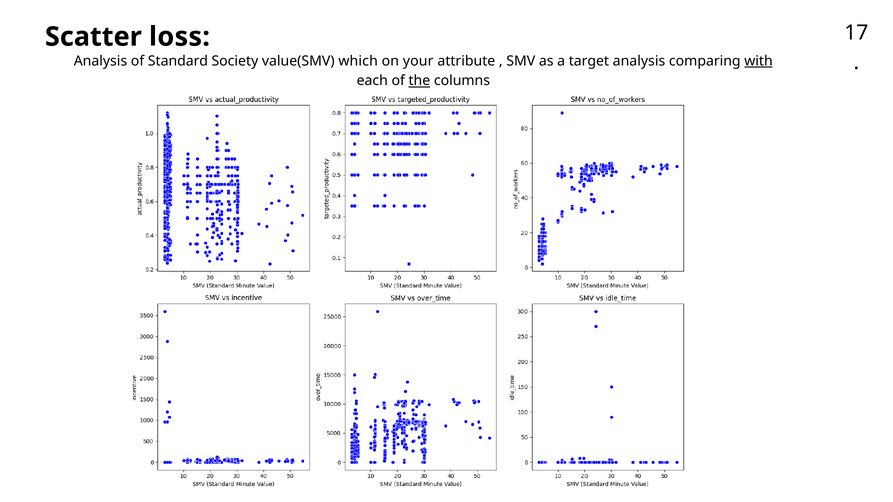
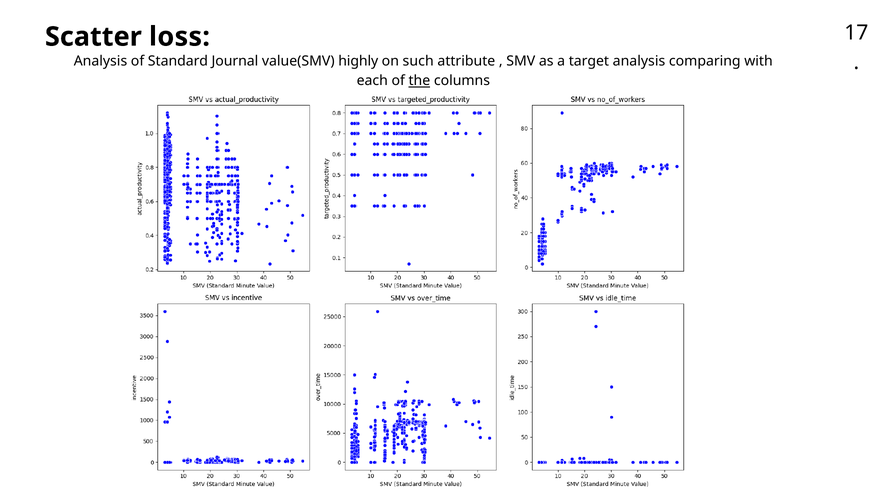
Society: Society -> Journal
which: which -> highly
your: your -> such
with underline: present -> none
